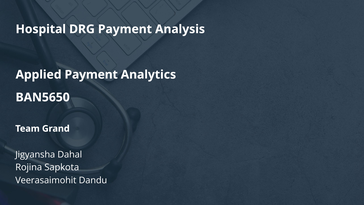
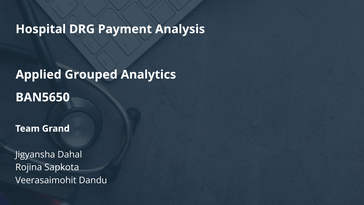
Applied Payment: Payment -> Grouped
